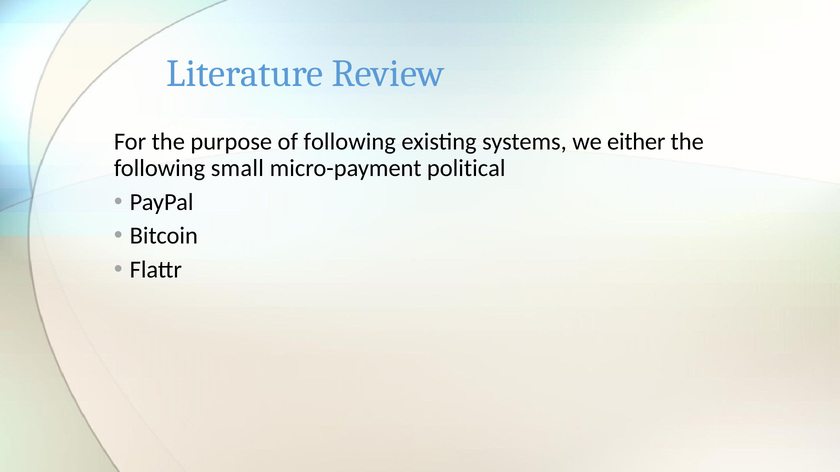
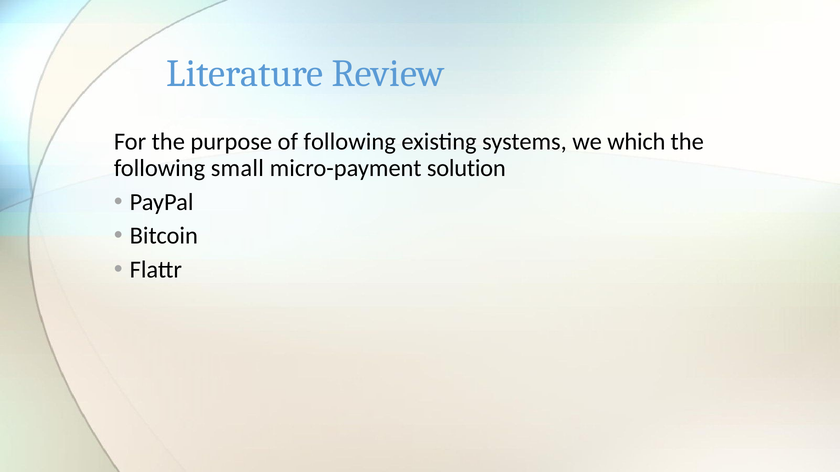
either: either -> which
political: political -> solution
